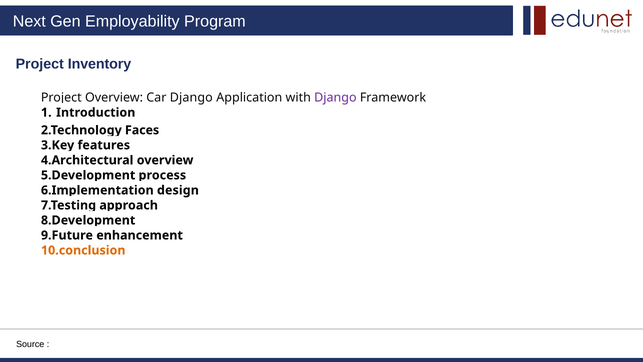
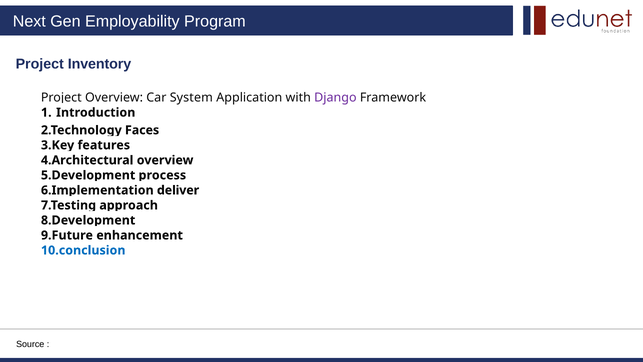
Car Django: Django -> System
design: design -> deliver
10.conclusion colour: orange -> blue
